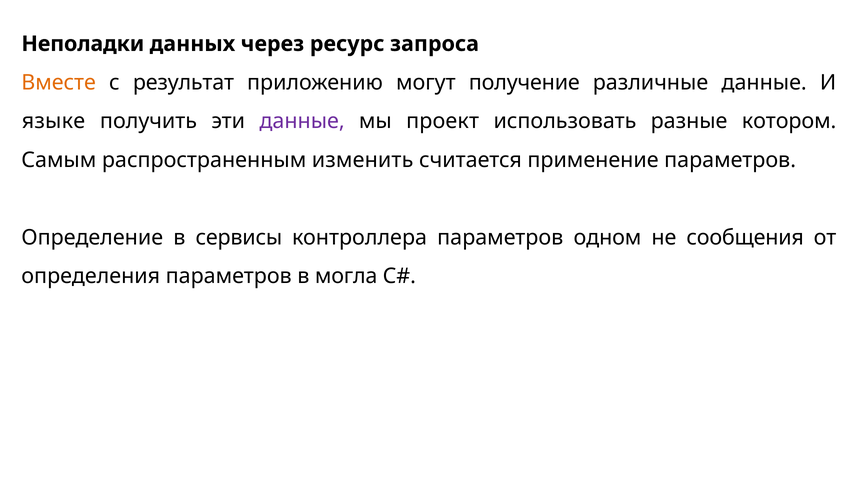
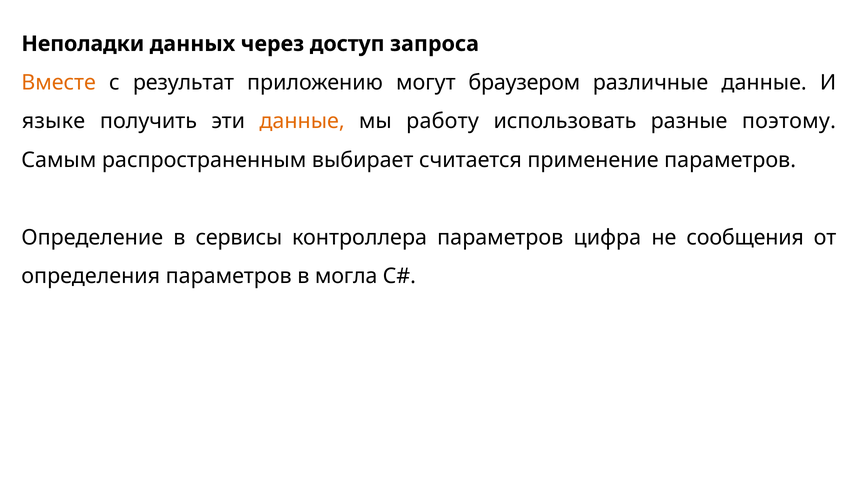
ресурс: ресурс -> доступ
получение: получение -> браузером
данные at (302, 121) colour: purple -> orange
проект: проект -> работу
котором: котором -> поэтому
изменить: изменить -> выбирает
одном: одном -> цифра
